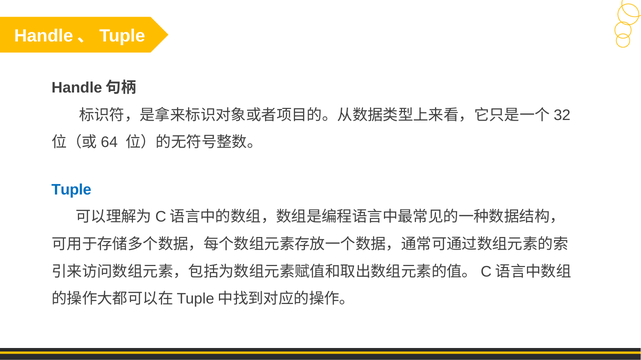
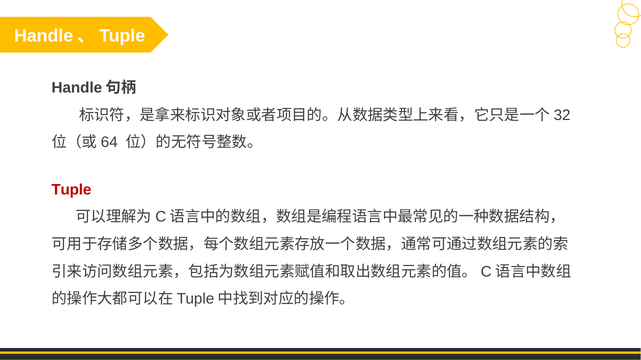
Tuple at (71, 190) colour: blue -> red
